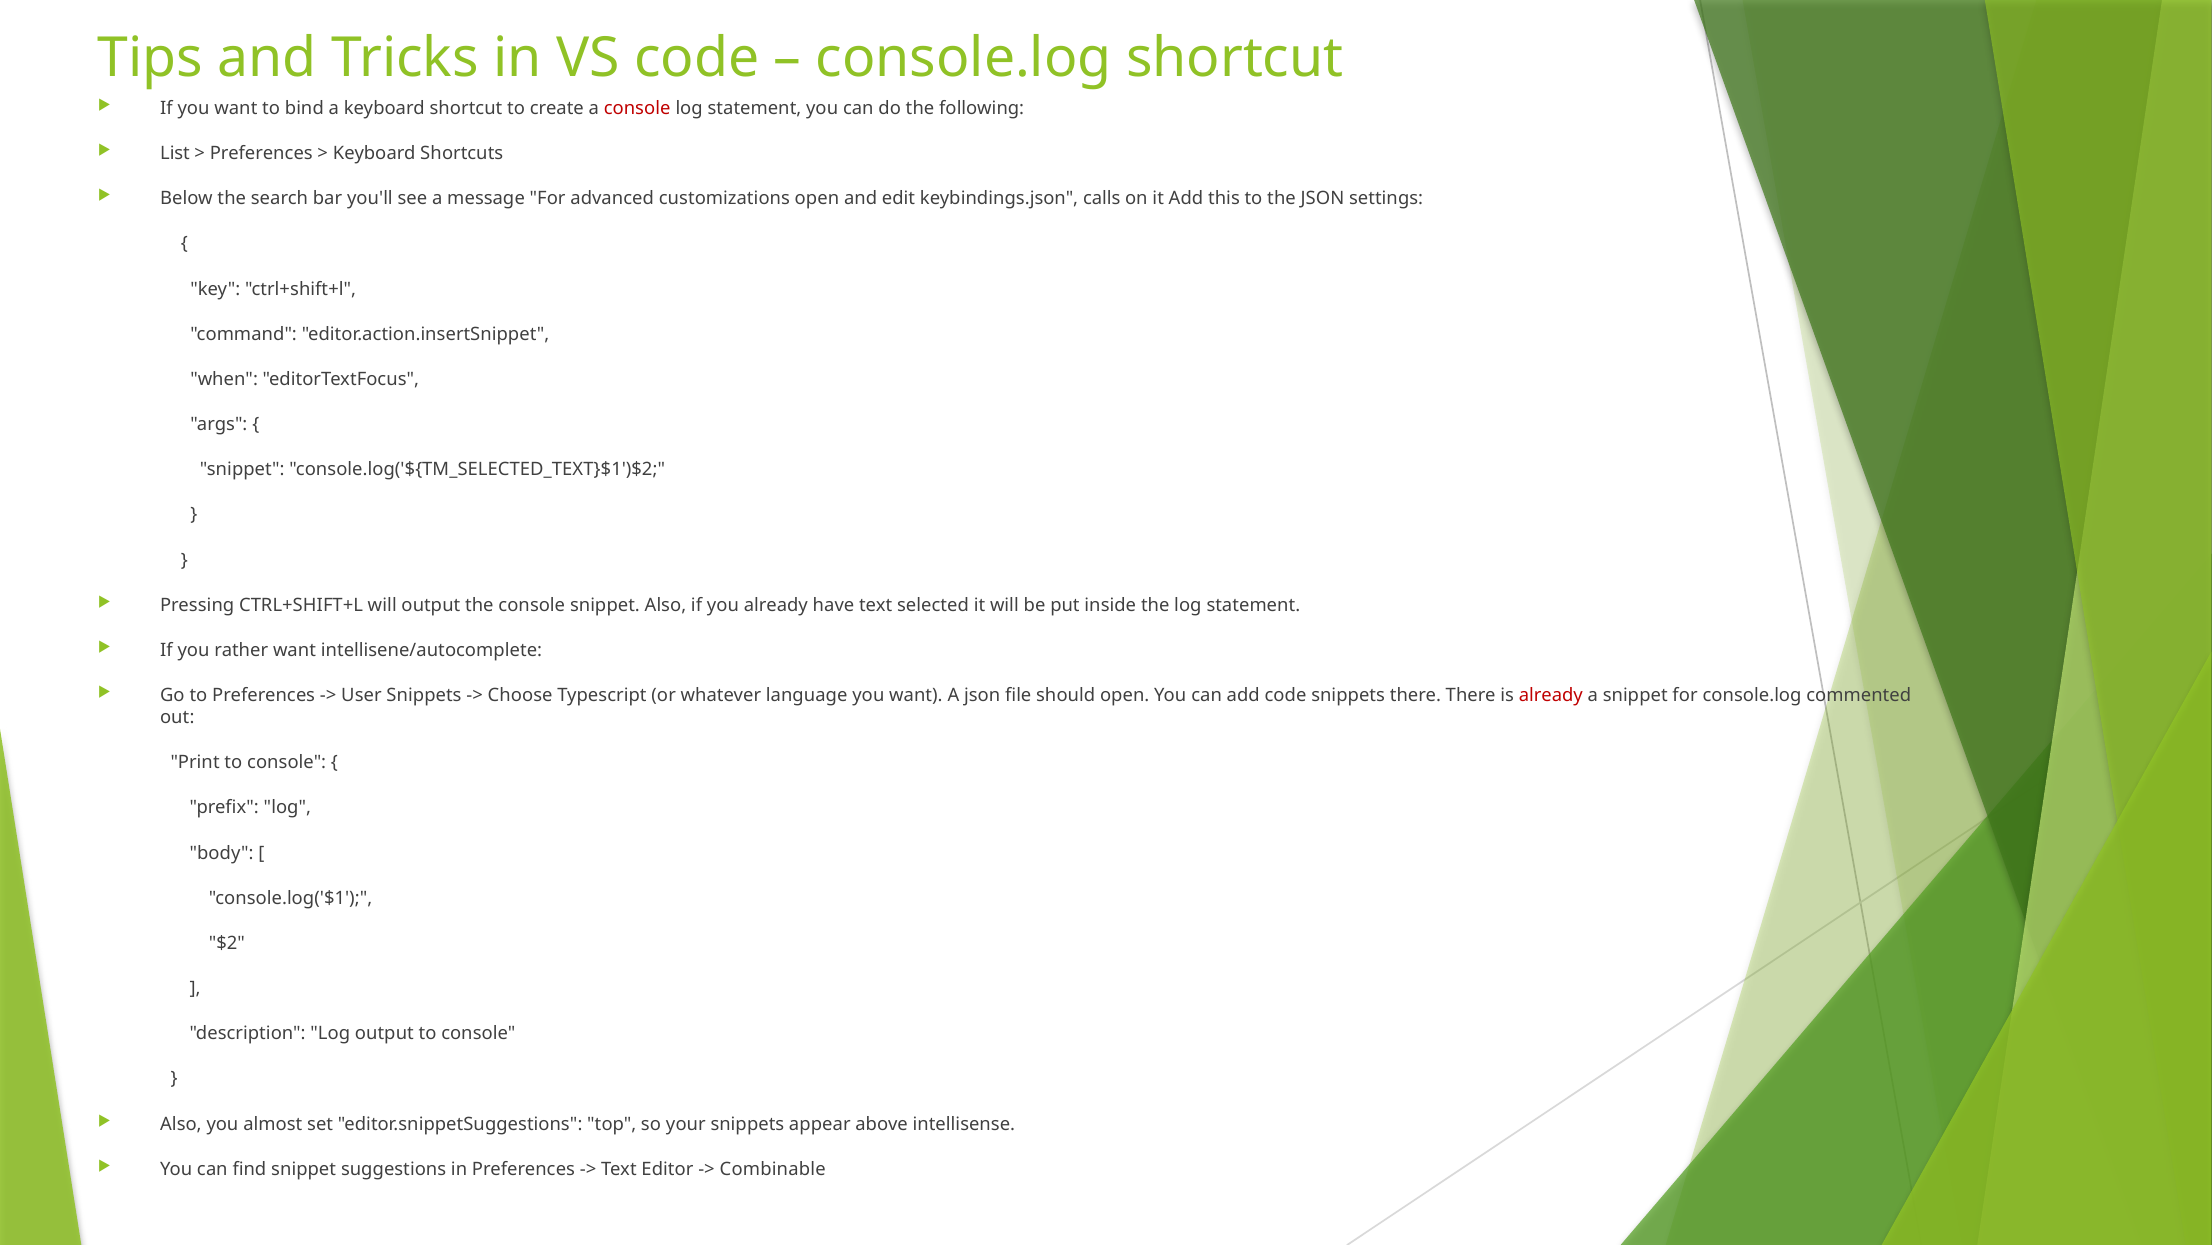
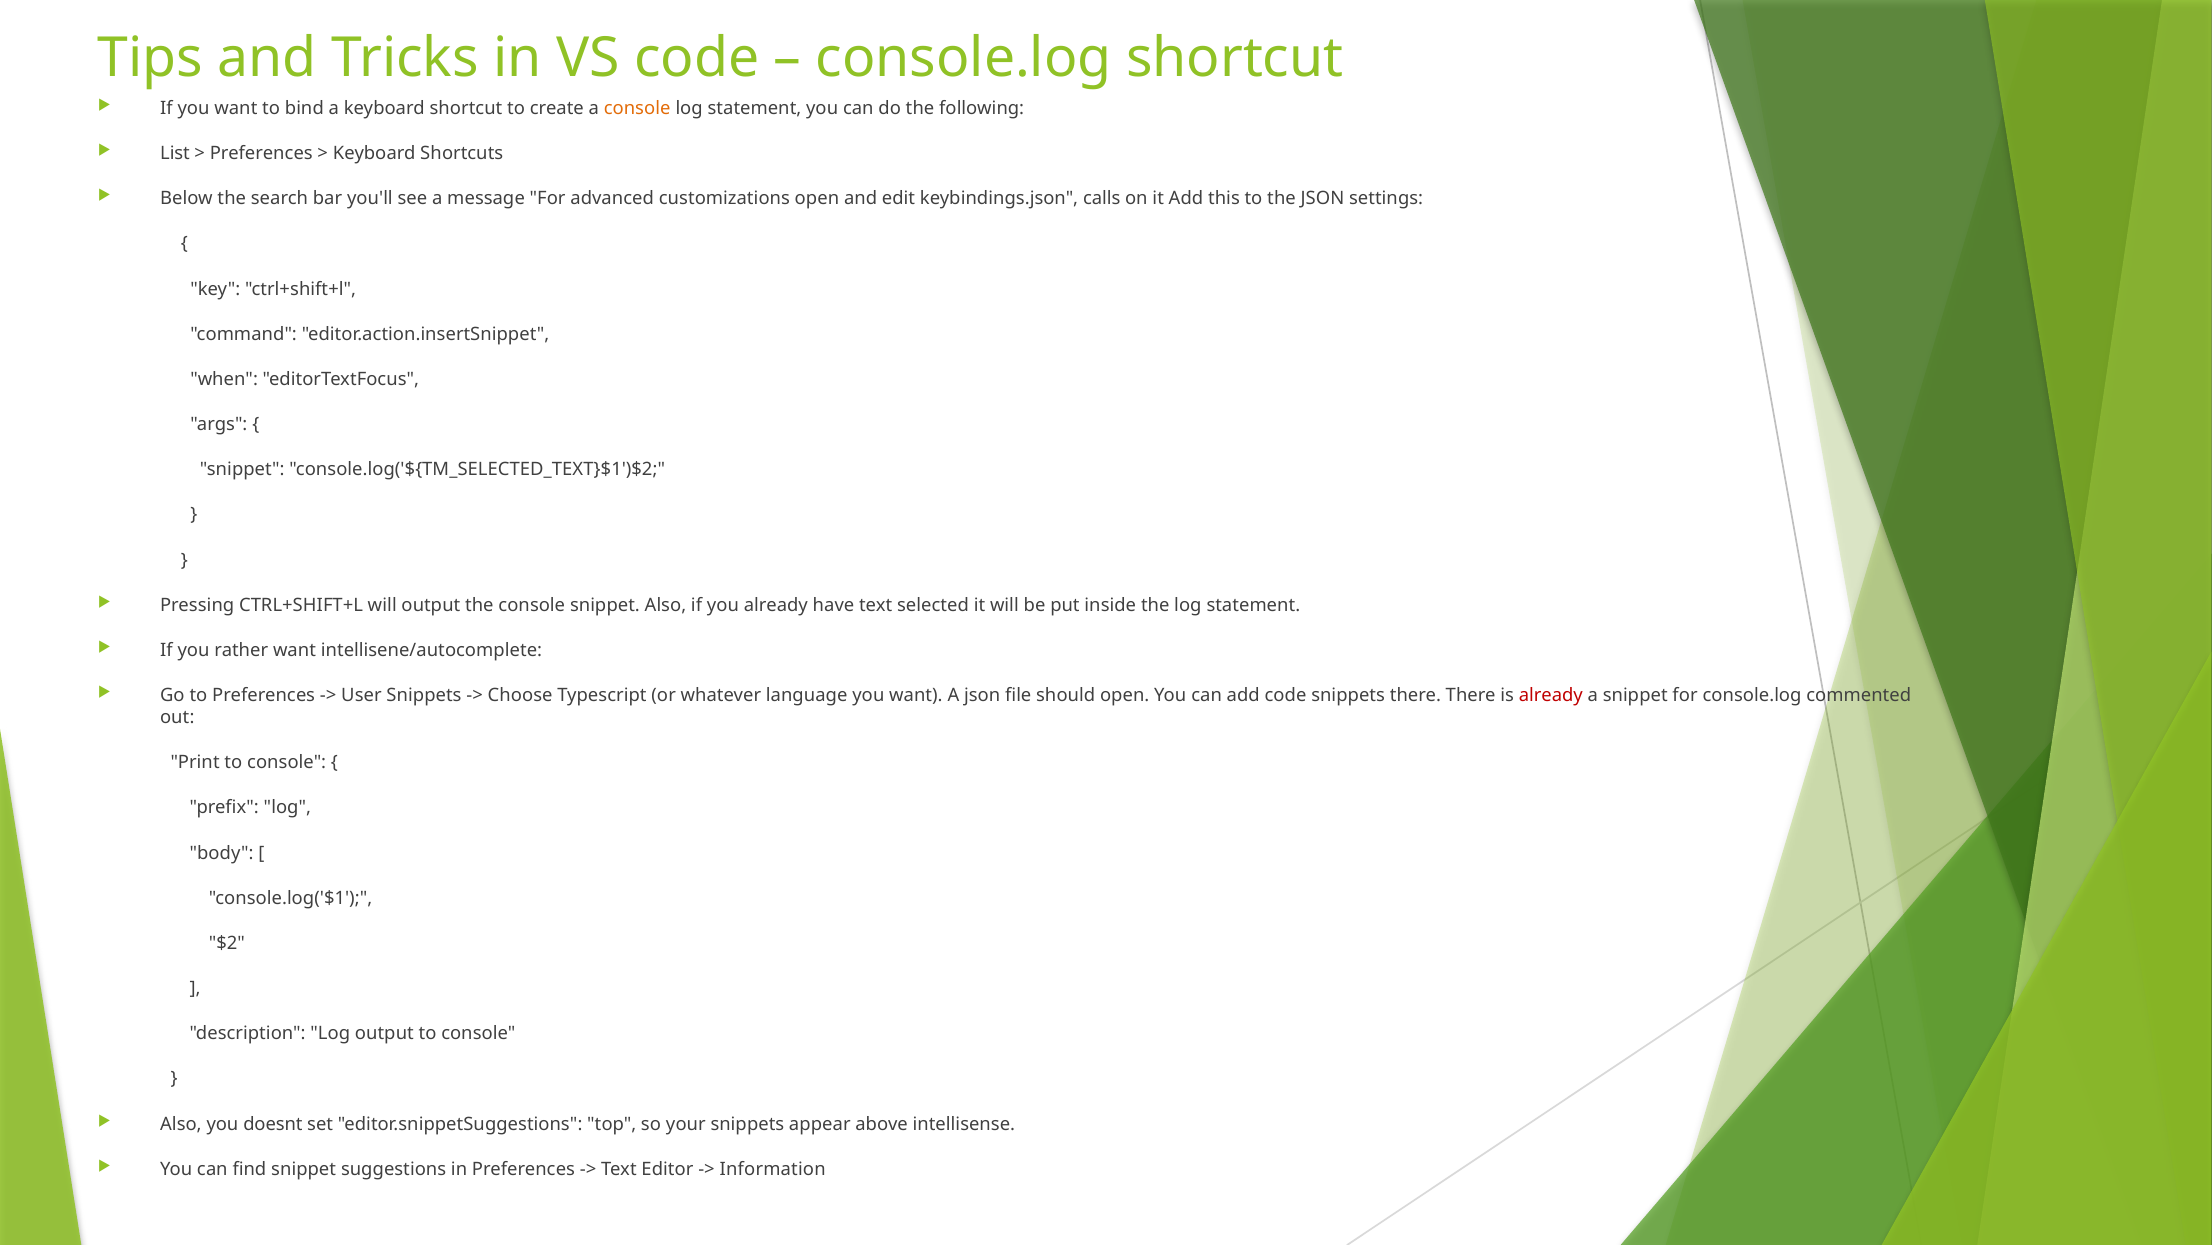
console at (637, 108) colour: red -> orange
almost: almost -> doesnt
Combinable: Combinable -> Information
